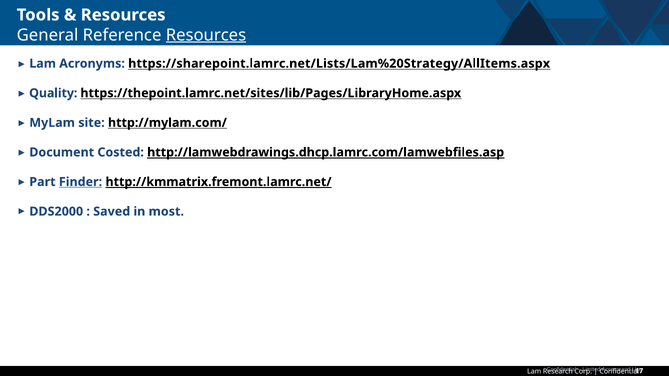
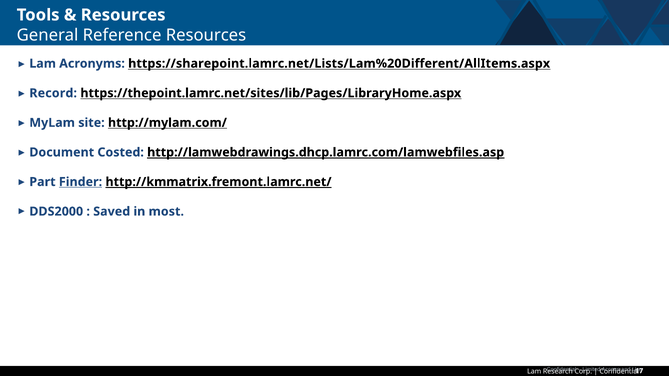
Resources at (206, 35) underline: present -> none
https://sharepoint.lamrc.net/Lists/Lam%20Strategy/AllItems.aspx: https://sharepoint.lamrc.net/Lists/Lam%20Strategy/AllItems.aspx -> https://sharepoint.lamrc.net/Lists/Lam%20Different/AllItems.aspx
Quality: Quality -> Record
